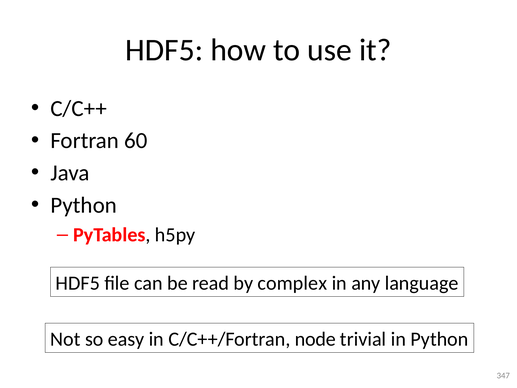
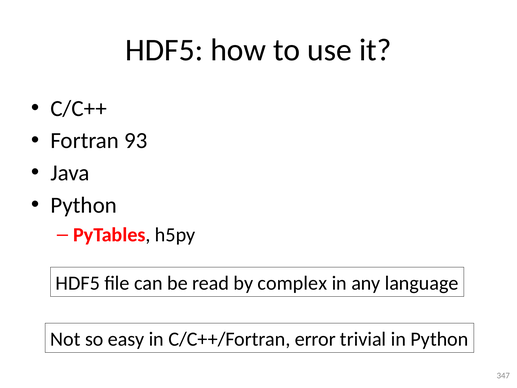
60: 60 -> 93
node: node -> error
